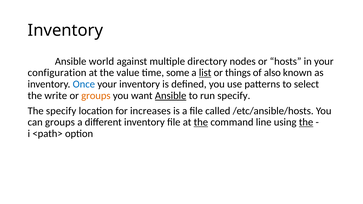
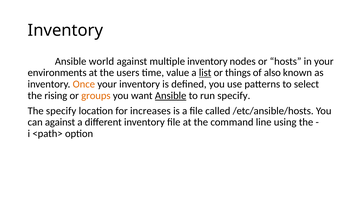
multiple directory: directory -> inventory
configuration: configuration -> environments
value: value -> users
some: some -> value
Once colour: blue -> orange
write: write -> rising
can groups: groups -> against
the at (201, 122) underline: present -> none
the at (306, 122) underline: present -> none
